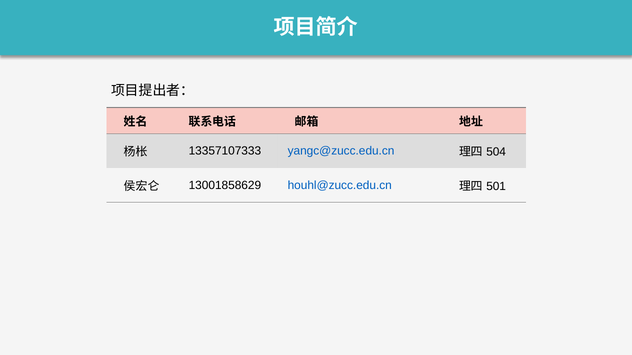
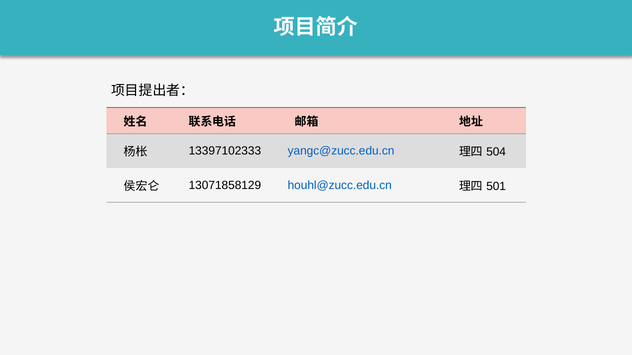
13357107333: 13357107333 -> 13397102333
13001858629: 13001858629 -> 13071858129
